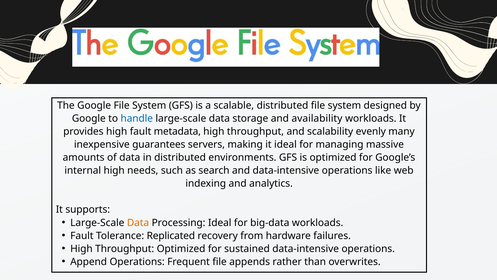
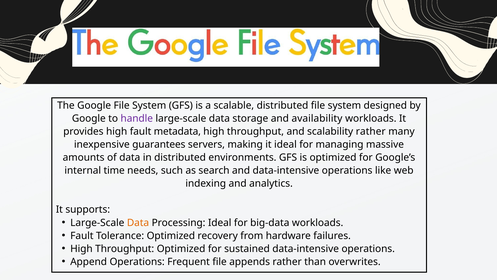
handle colour: blue -> purple
scalability evenly: evenly -> rather
internal high: high -> time
Tolerance Replicated: Replicated -> Optimized
